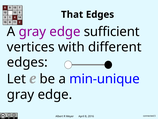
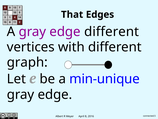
edge sufficient: sufficient -> different
edges at (27, 62): edges -> graph
